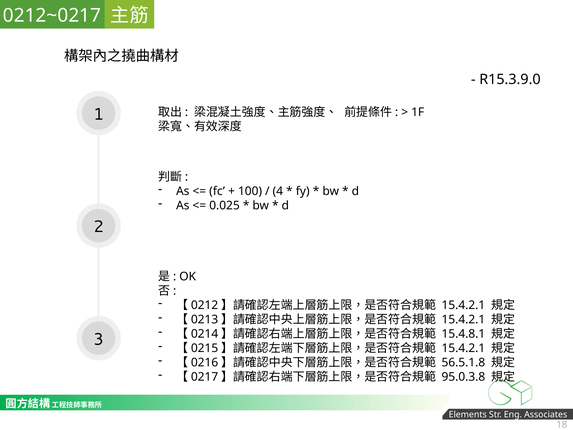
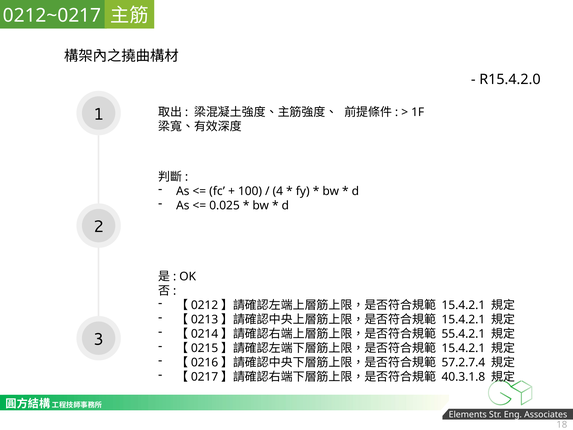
R15.3.9.0: R15.3.9.0 -> R15.4.2.0
15.4.8.1: 15.4.8.1 -> 55.4.2.1
56.5.1.8: 56.5.1.8 -> 57.2.7.4
95.0.3.8: 95.0.3.8 -> 40.3.1.8
